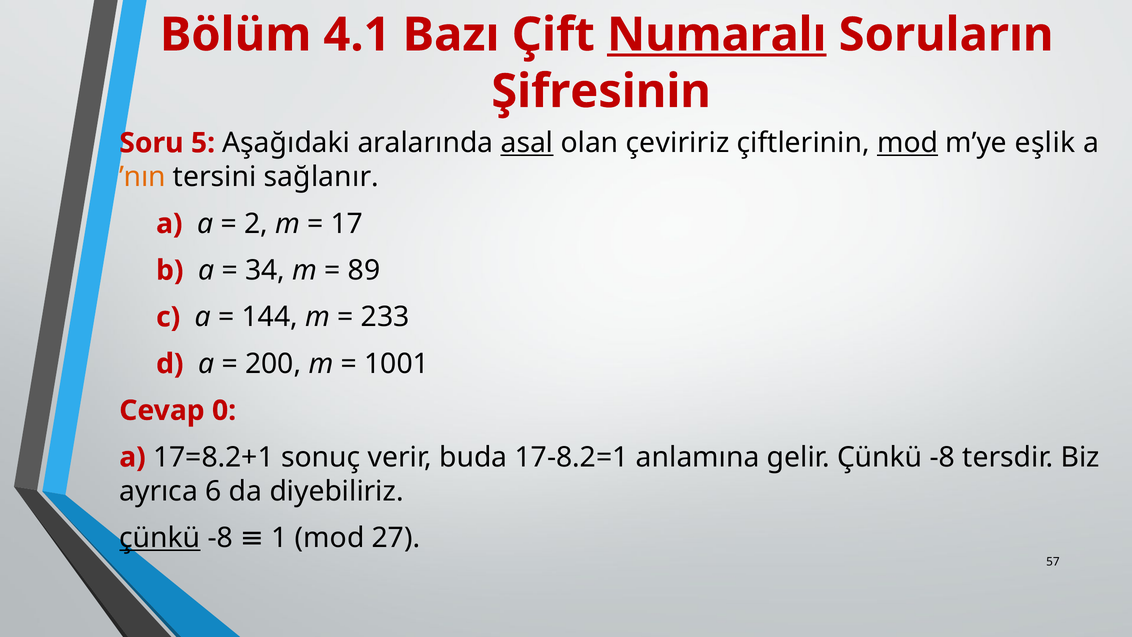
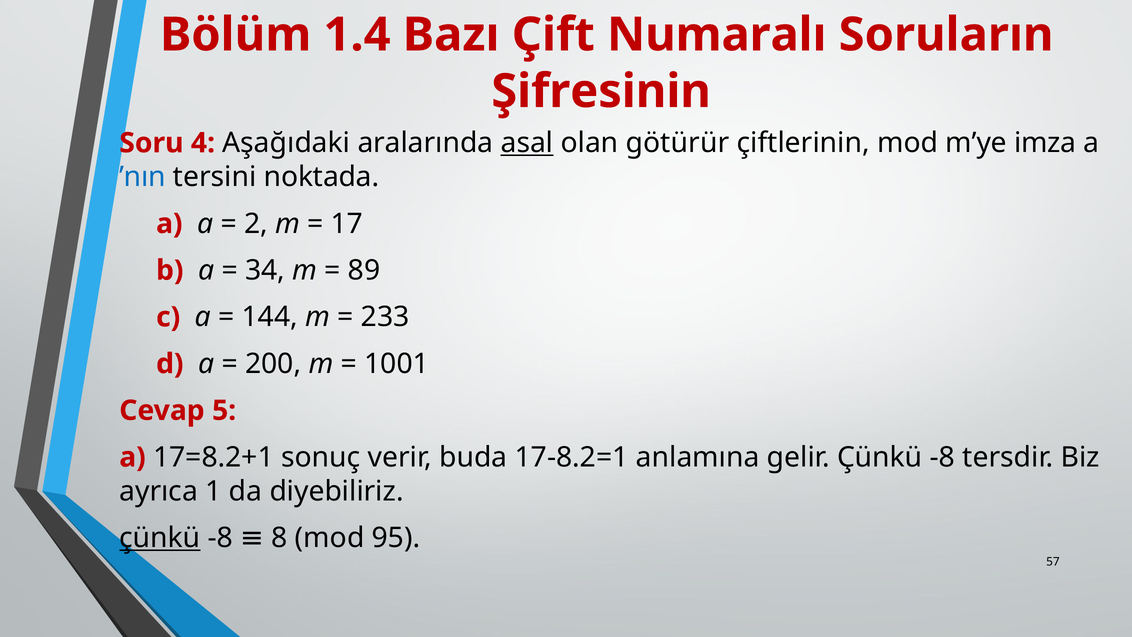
4.1: 4.1 -> 1.4
Numaralı underline: present -> none
5: 5 -> 4
çeviririz: çeviririz -> götürür
mod at (908, 143) underline: present -> none
eşlik: eşlik -> imza
’nın colour: orange -> blue
sağlanır: sağlanır -> noktada
0: 0 -> 5
6: 6 -> 1
1: 1 -> 8
27: 27 -> 95
